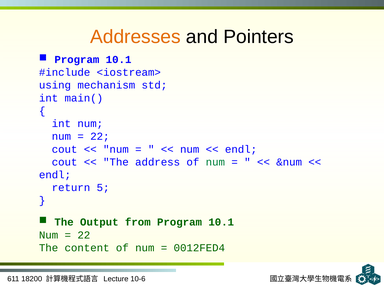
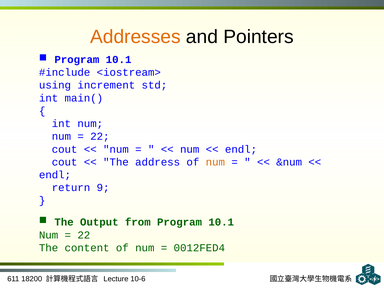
mechanism: mechanism -> increment
num at (215, 162) colour: green -> orange
5: 5 -> 9
